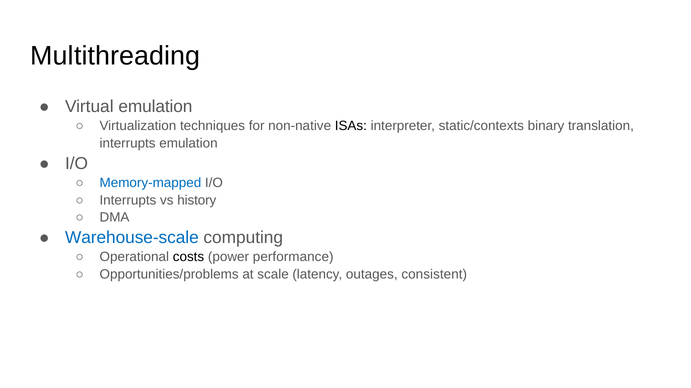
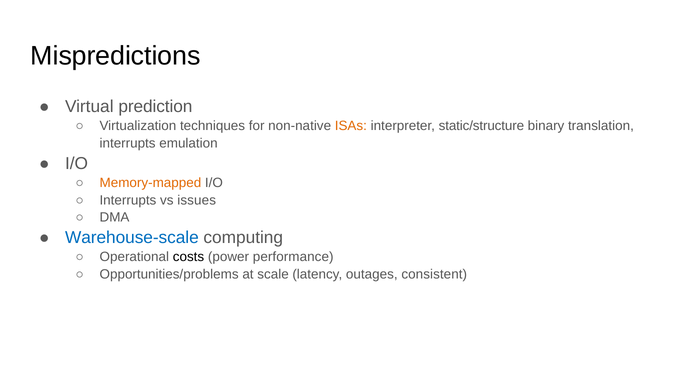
Multithreading: Multithreading -> Mispredictions
Virtual emulation: emulation -> prediction
ISAs colour: black -> orange
static/contexts: static/contexts -> static/structure
Memory-mapped colour: blue -> orange
history: history -> issues
